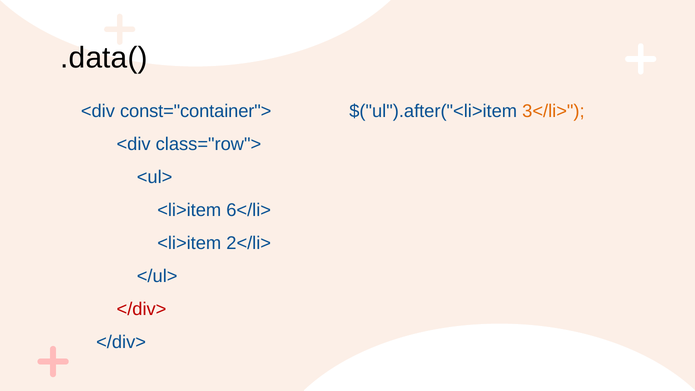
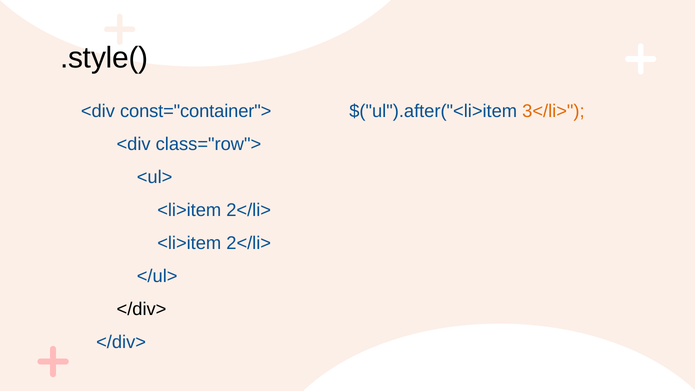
.data(: .data( -> .style(
6</li> at (249, 210): 6</li> -> 2</li>
</div> at (142, 309) colour: red -> black
